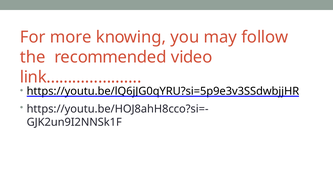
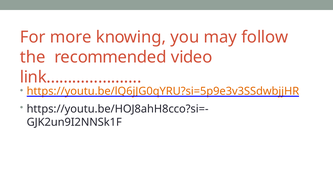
https://youtu.be/lQ6jJG0qYRU?si=5p9e3v3SSdwbjjHR colour: black -> orange
